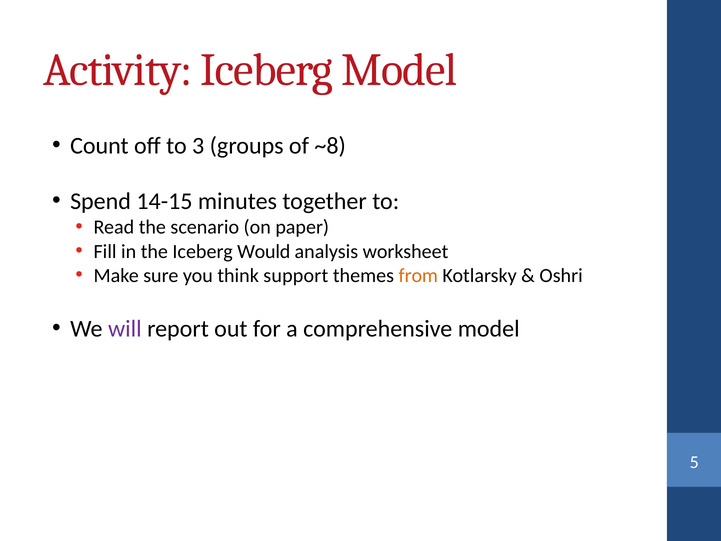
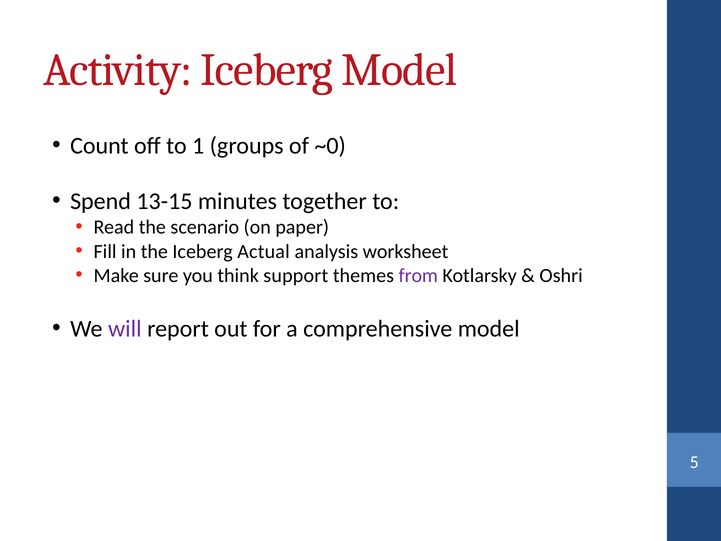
3: 3 -> 1
~8: ~8 -> ~0
14-15: 14-15 -> 13-15
Would: Would -> Actual
from colour: orange -> purple
